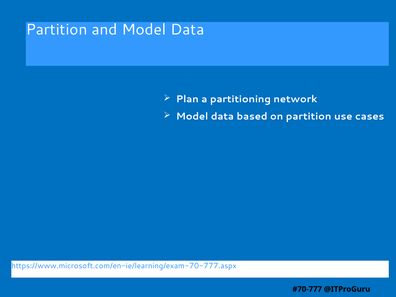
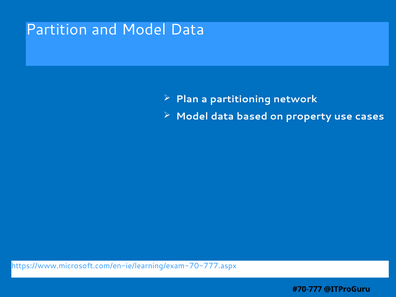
on partition: partition -> property
